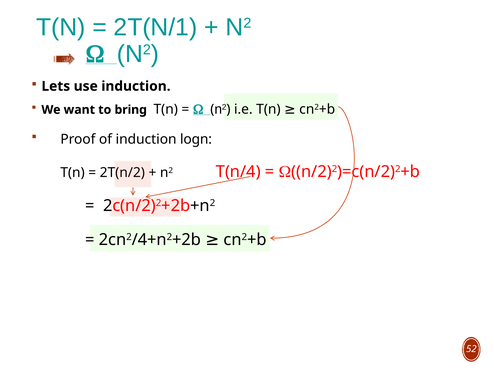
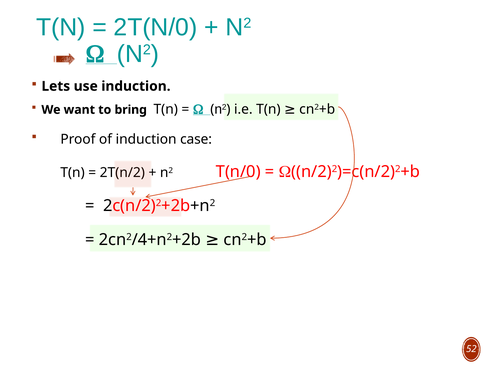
2T(N/1: 2T(N/1 -> 2T(N/0
logn: logn -> case
T(n/4: T(n/4 -> T(n/0
